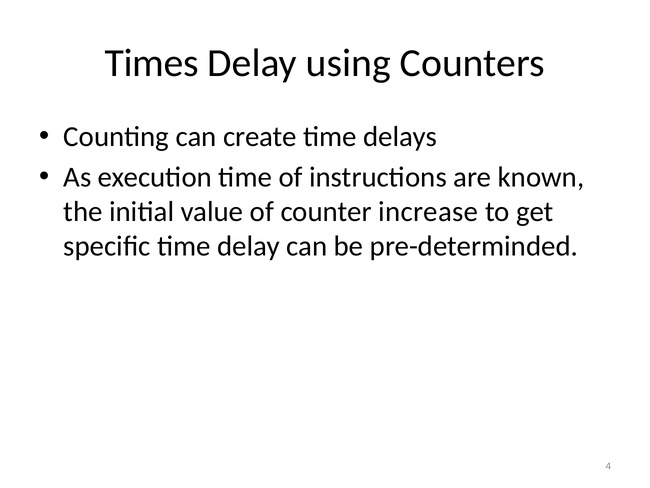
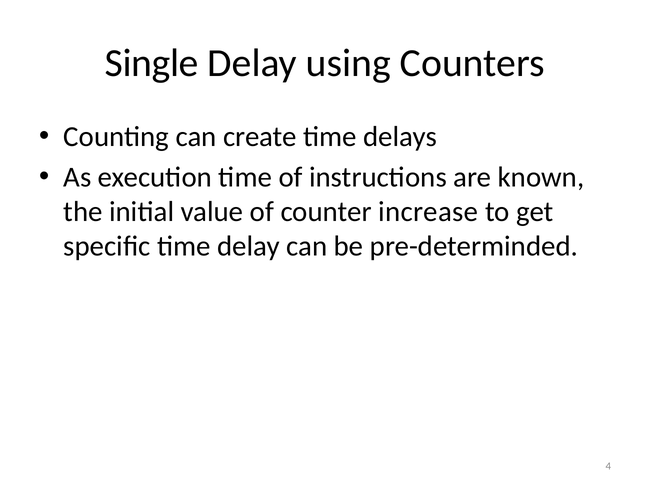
Times: Times -> Single
